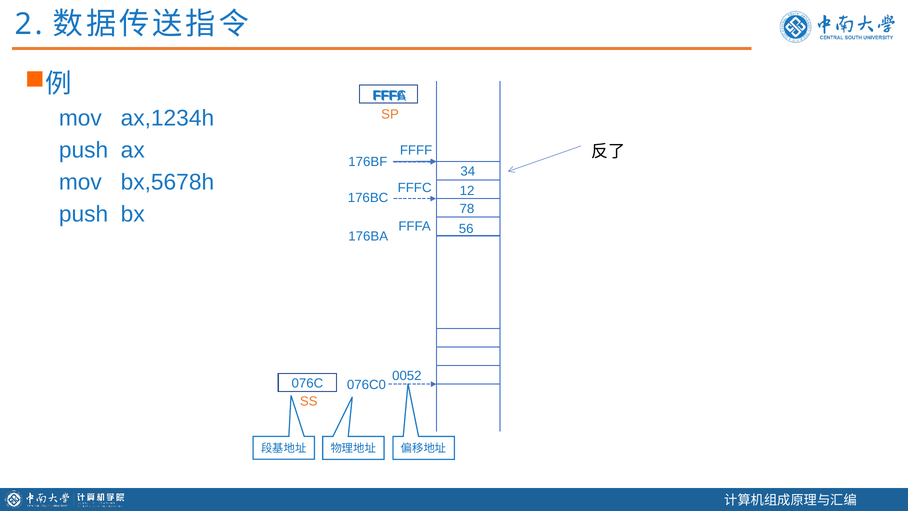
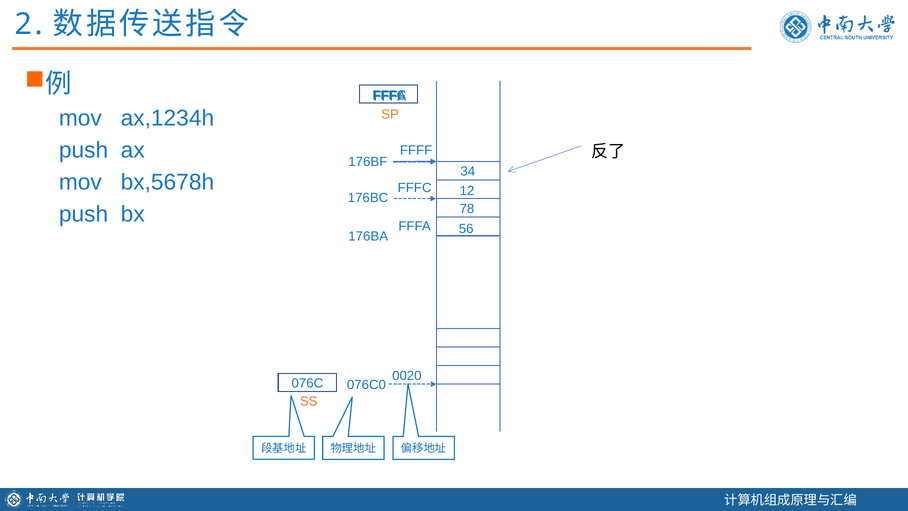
0052: 0052 -> 0020
